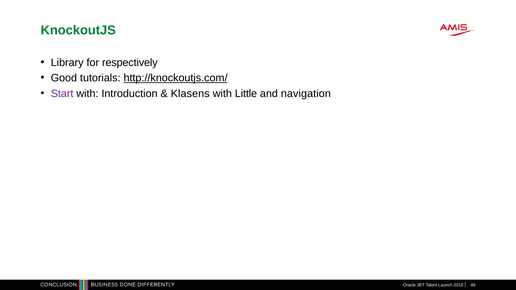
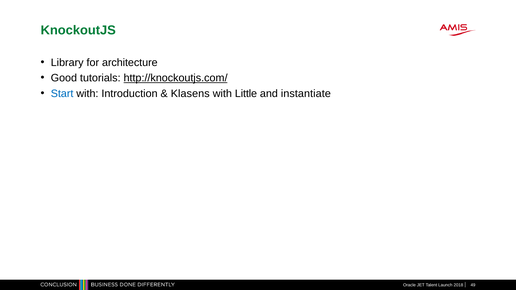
respectively: respectively -> architecture
Start colour: purple -> blue
navigation: navigation -> instantiate
